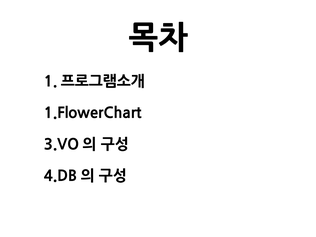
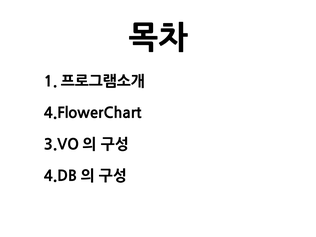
1.FlowerChart: 1.FlowerChart -> 4.FlowerChart
